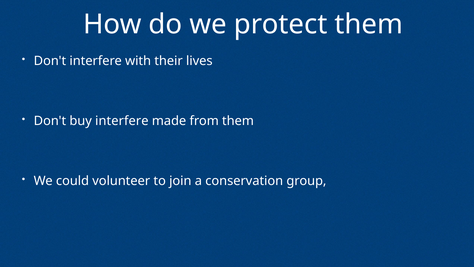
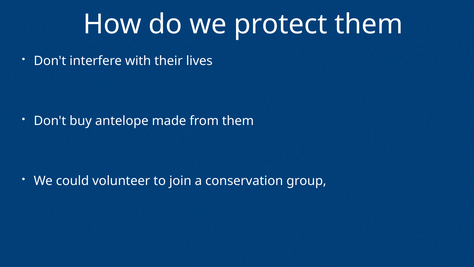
buy interfere: interfere -> antelope
